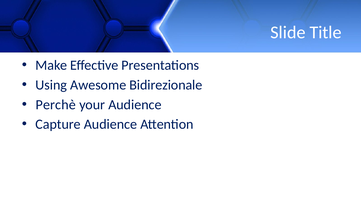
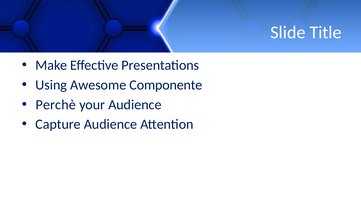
Bidirezionale: Bidirezionale -> Componente
